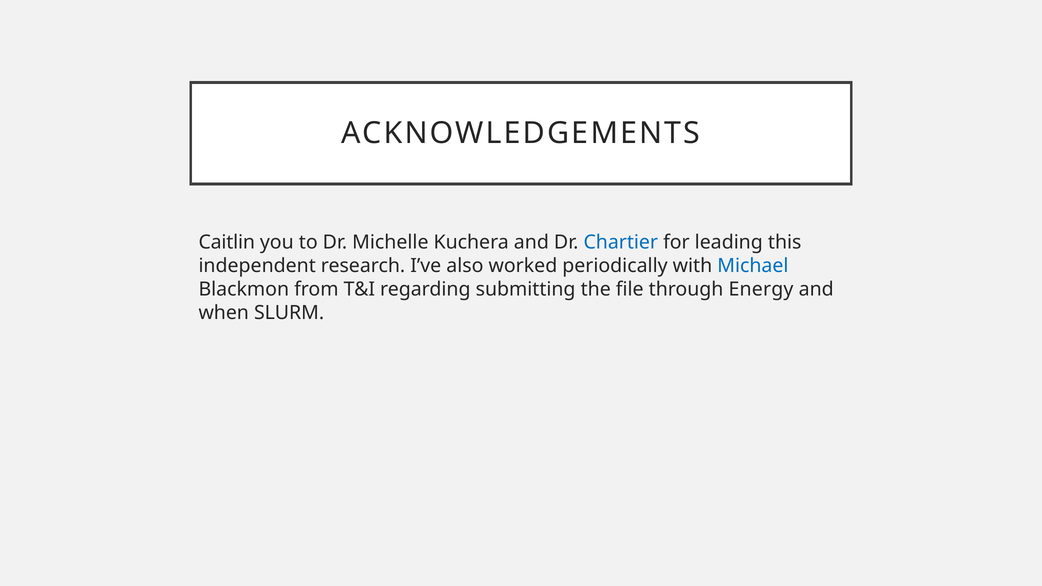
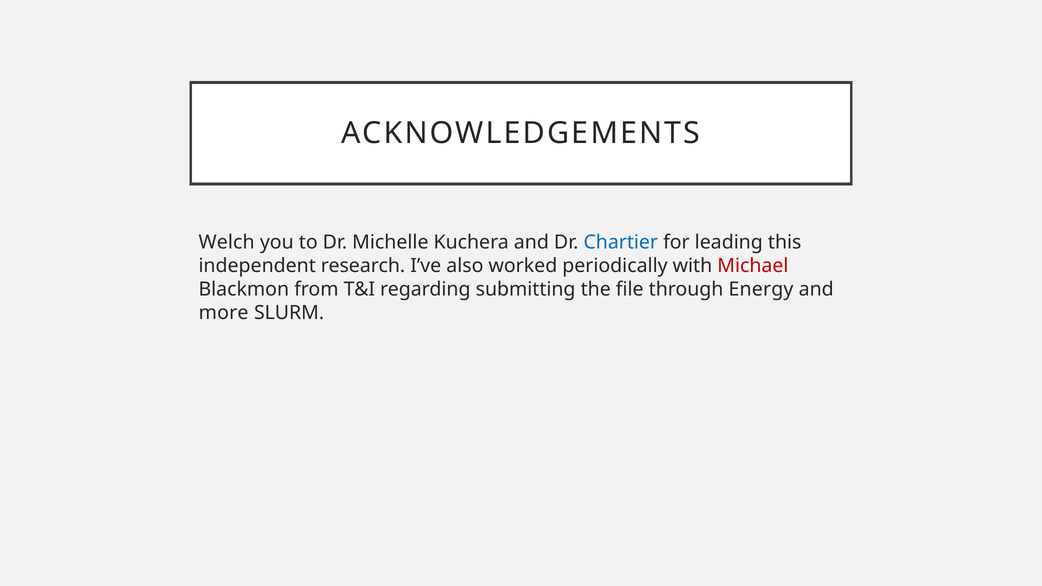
Caitlin: Caitlin -> Welch
Michael colour: blue -> red
when: when -> more
